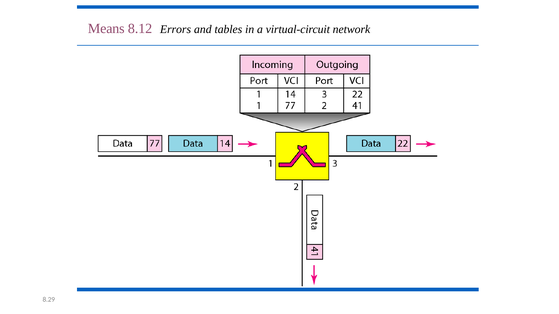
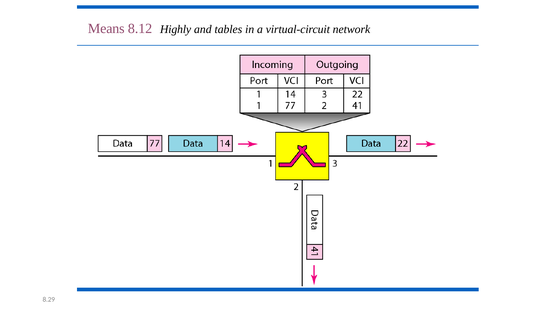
Errors: Errors -> Highly
